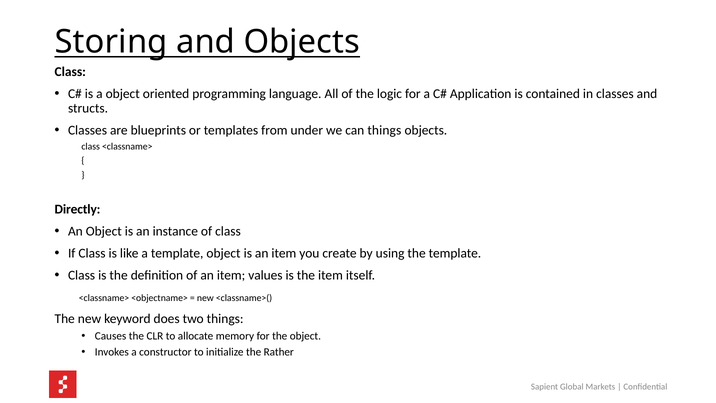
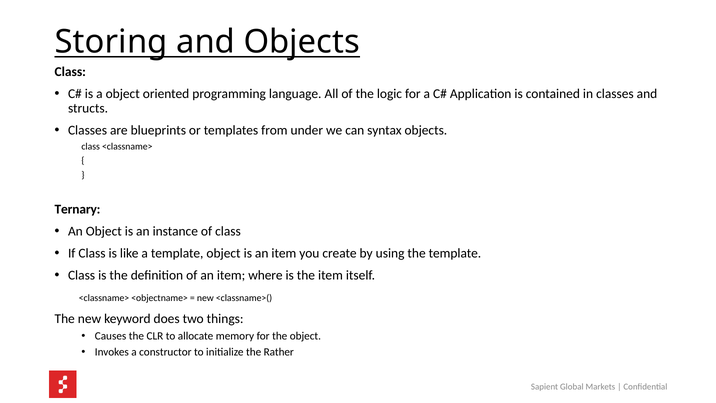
can things: things -> syntax
Directly: Directly -> Ternary
values: values -> where
